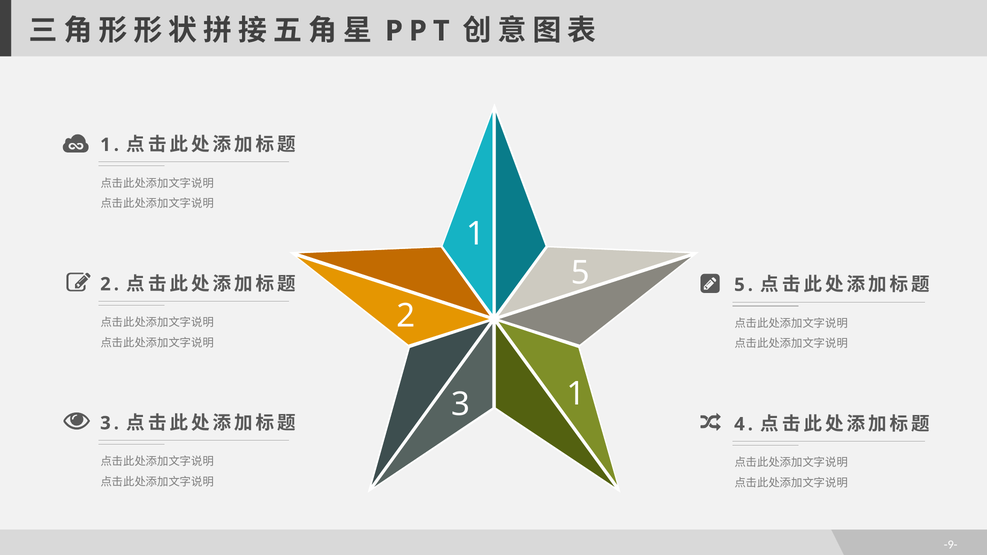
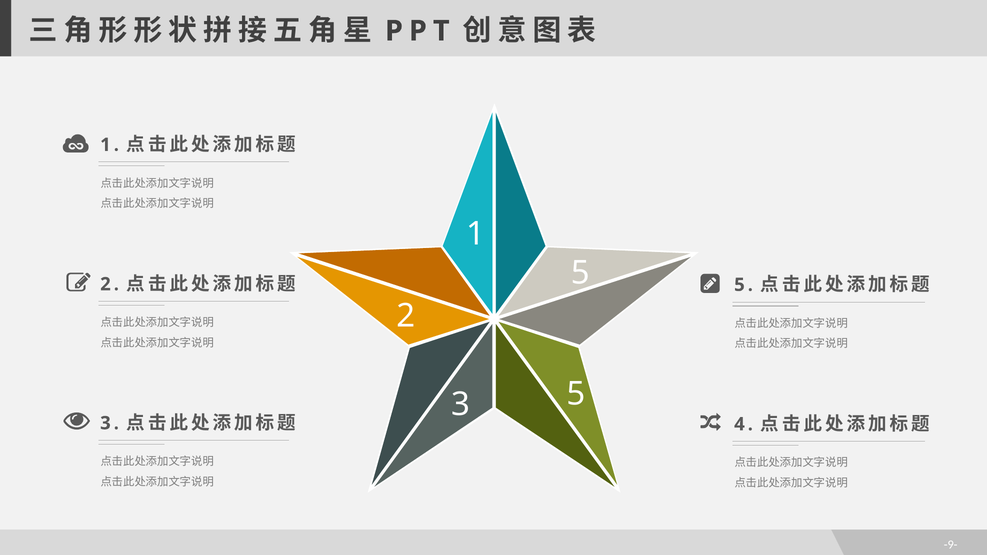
3 1: 1 -> 5
